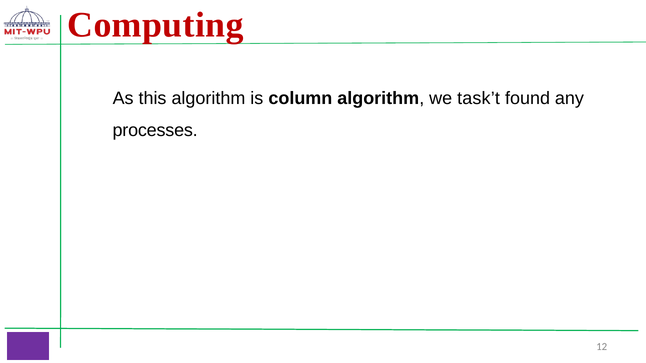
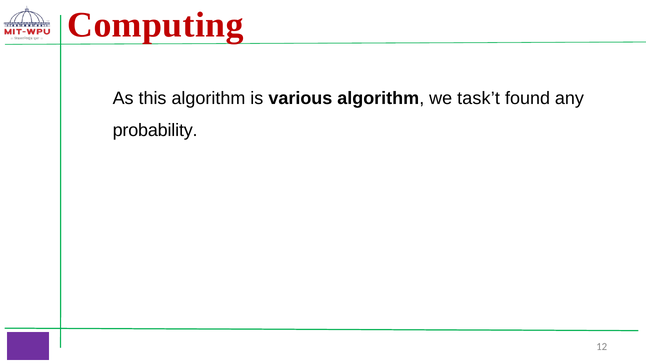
column: column -> various
processes: processes -> probability
